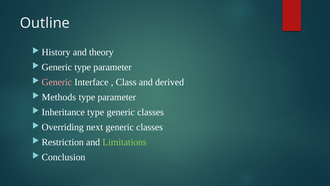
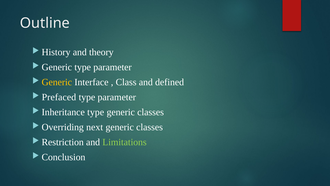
Generic at (57, 82) colour: pink -> yellow
derived: derived -> defined
Methods: Methods -> Prefaced
